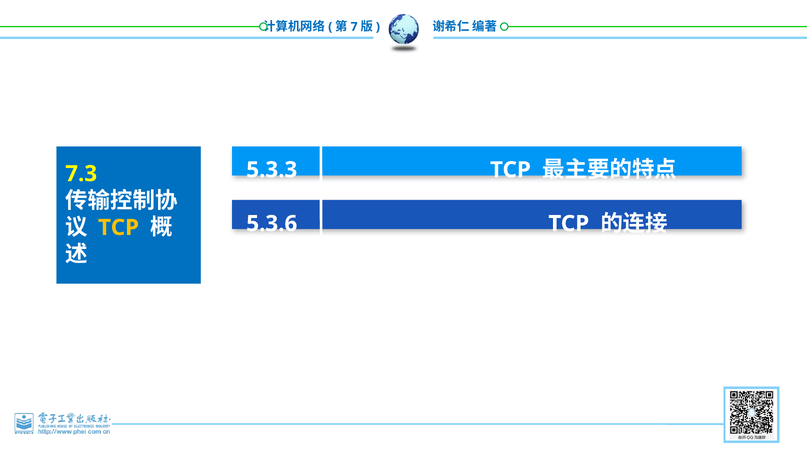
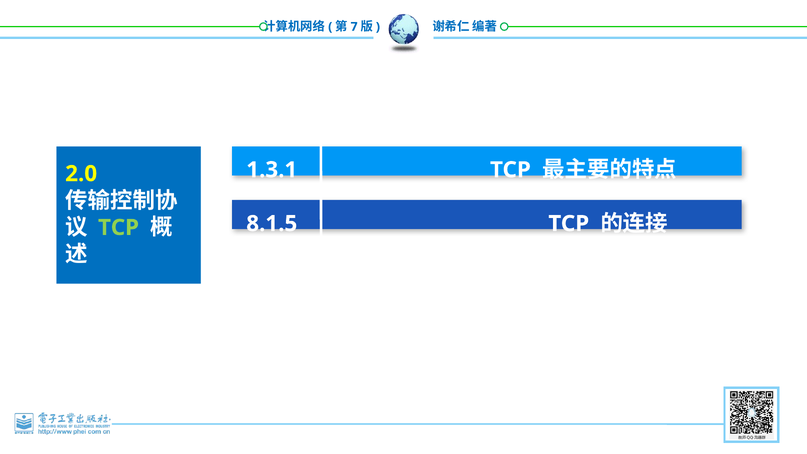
5.3.3: 5.3.3 -> 1.3.1
7.3: 7.3 -> 2.0
TCP at (119, 228) colour: yellow -> light green
5.3.6: 5.3.6 -> 8.1.5
